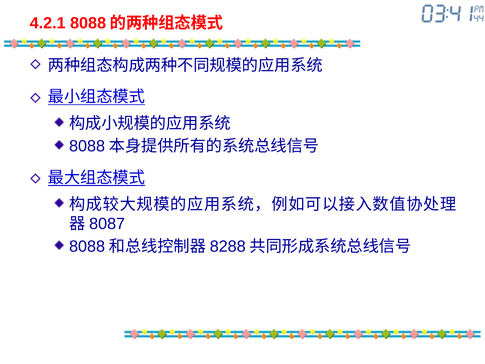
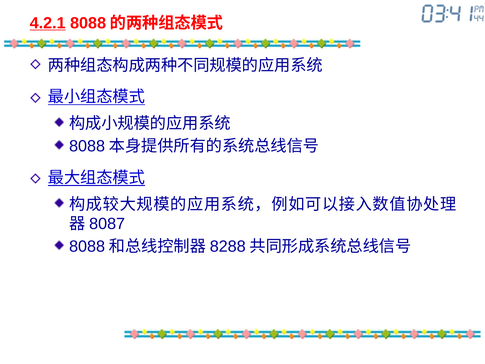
4.2.1 underline: none -> present
